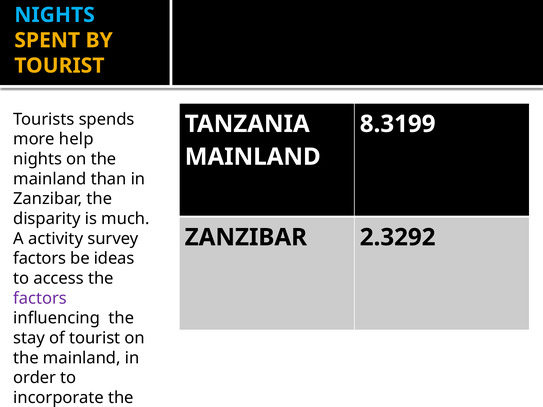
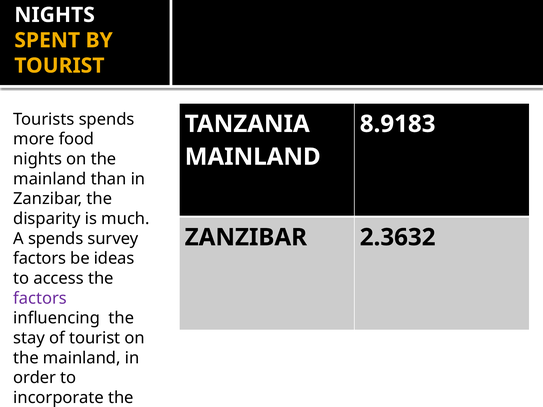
NIGHTS at (55, 15) colour: light blue -> white
8.3199: 8.3199 -> 8.9183
help: help -> food
2.3292: 2.3292 -> 2.3632
A activity: activity -> spends
